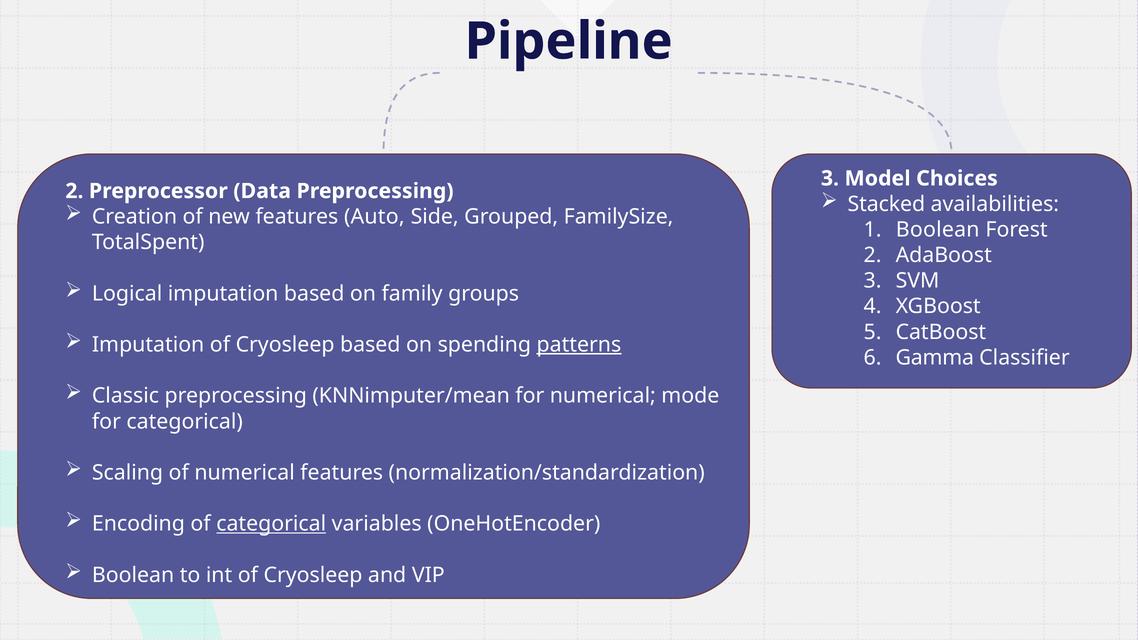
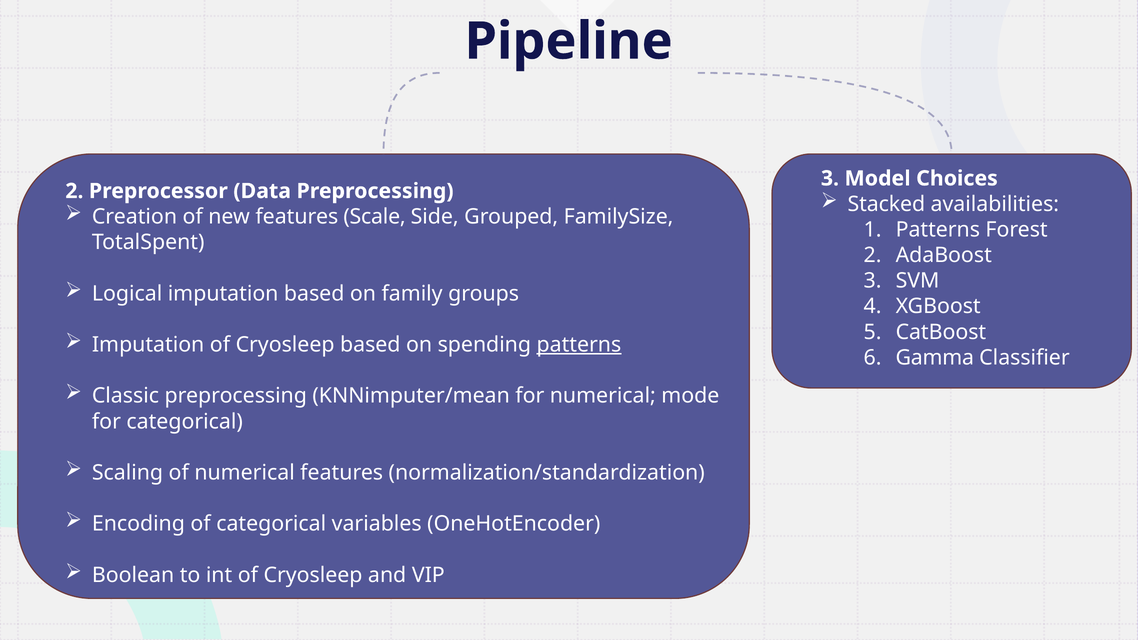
Auto: Auto -> Scale
Boolean at (938, 230): Boolean -> Patterns
categorical at (271, 524) underline: present -> none
